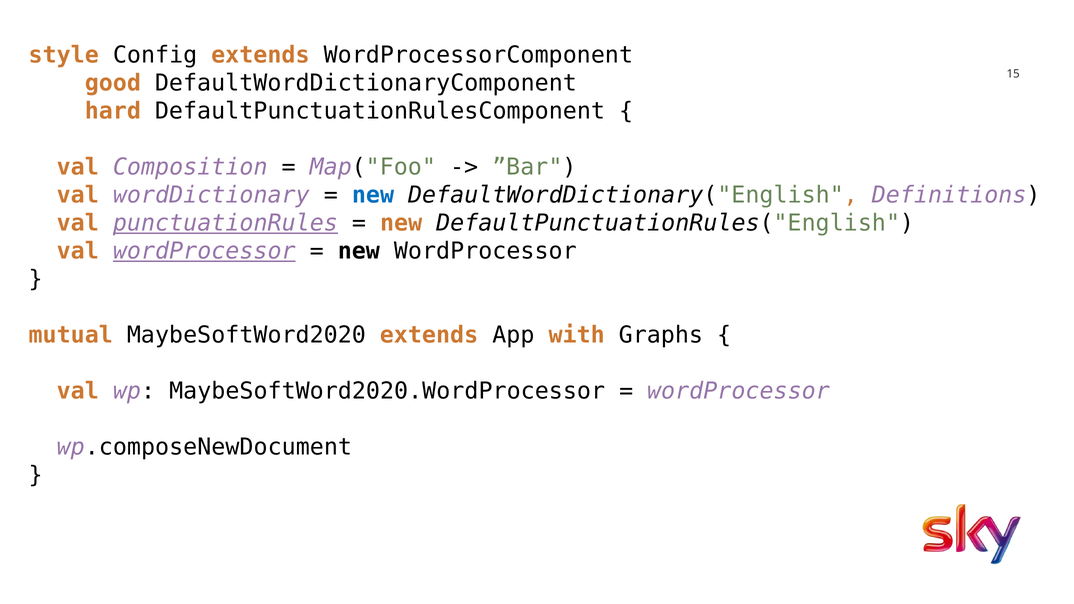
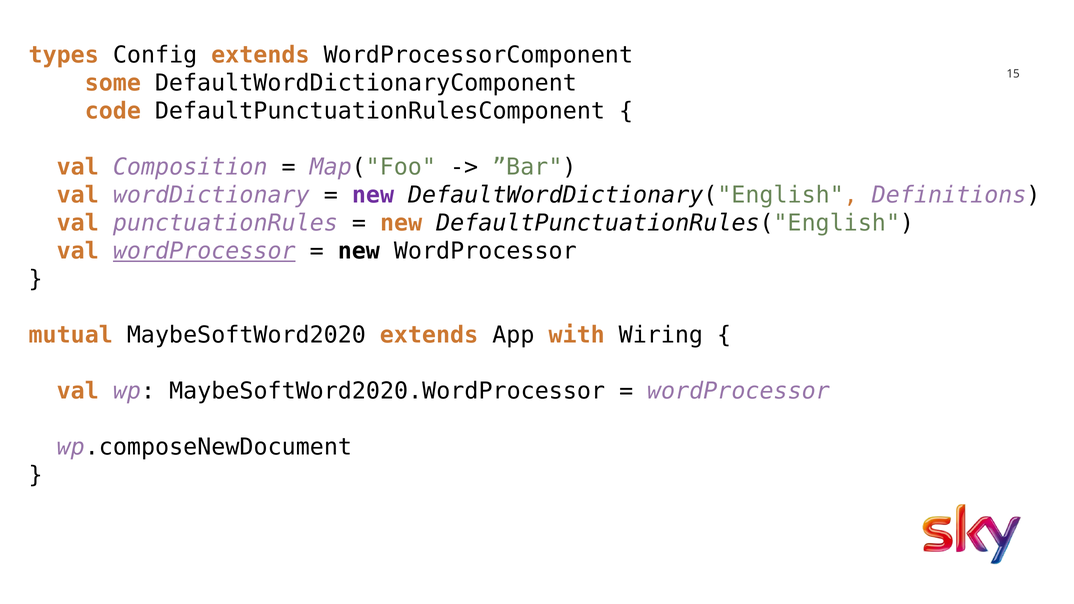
style: style -> types
good: good -> some
hard: hard -> code
new at (373, 195) colour: blue -> purple
punctuationRules underline: present -> none
Graphs: Graphs -> Wiring
